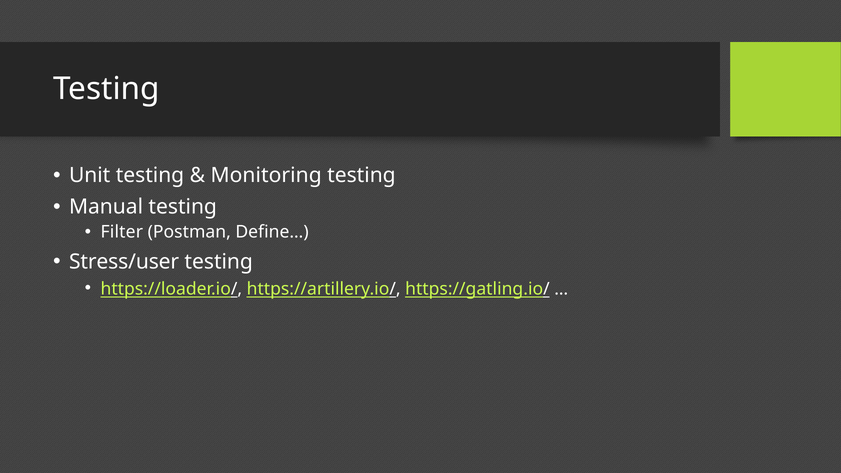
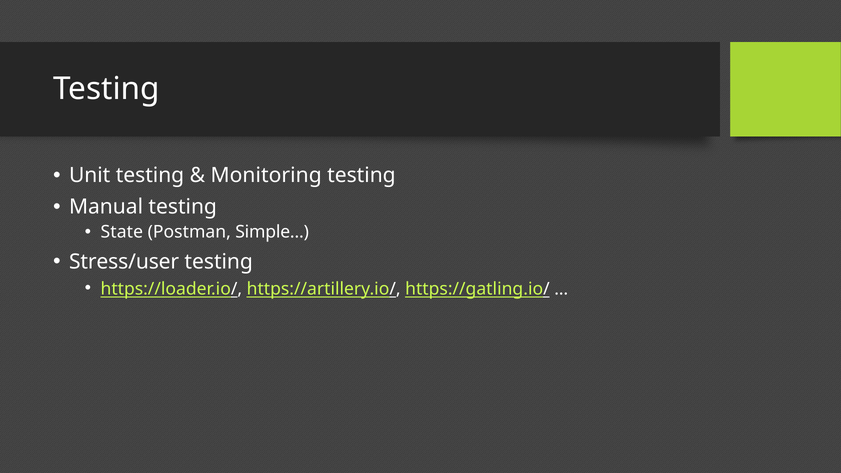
Filter: Filter -> State
Define…: Define… -> Simple…
